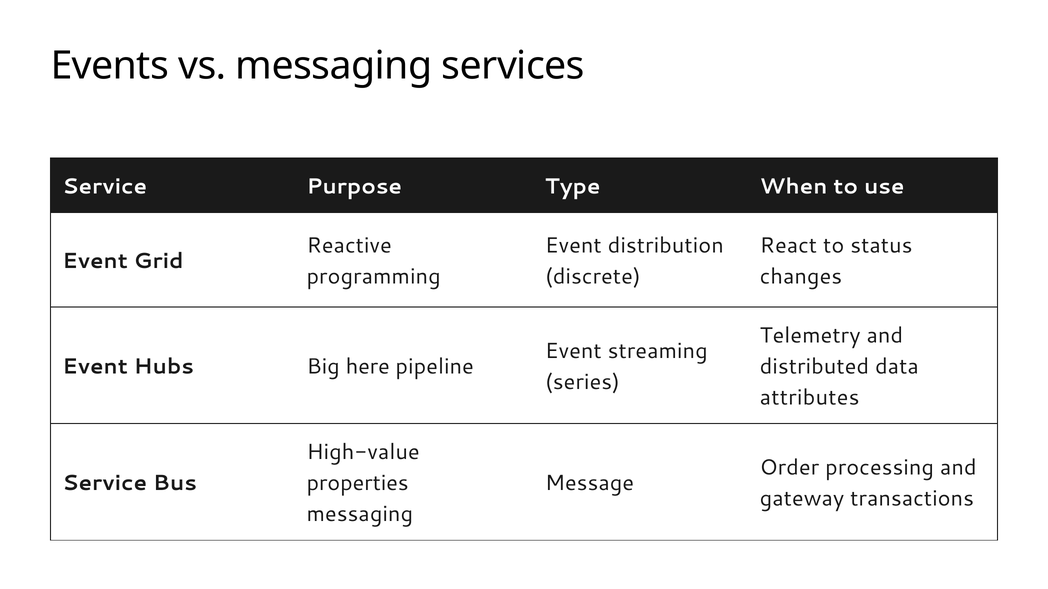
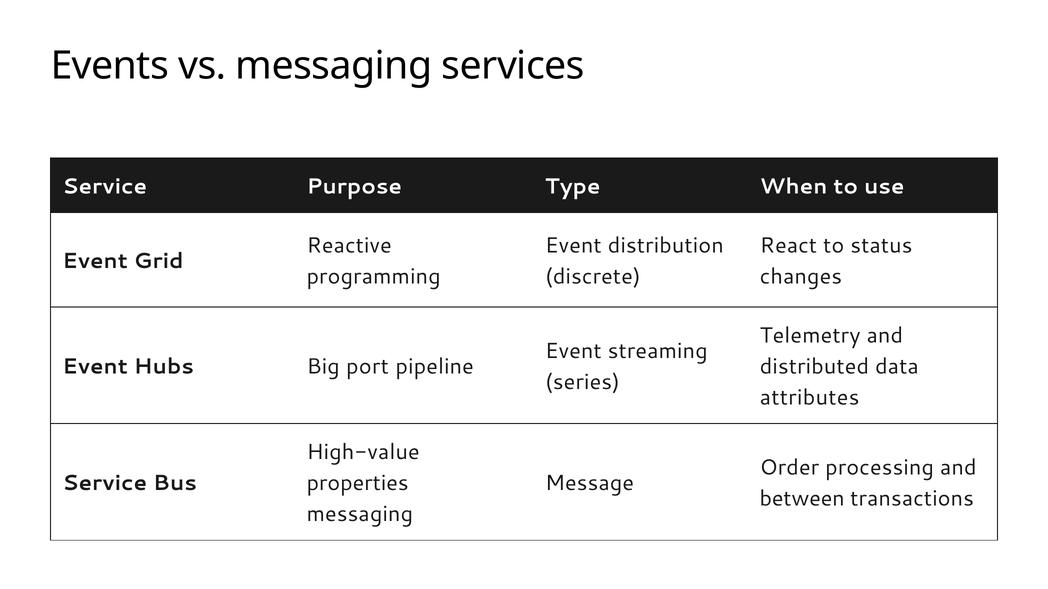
here: here -> port
gateway: gateway -> between
